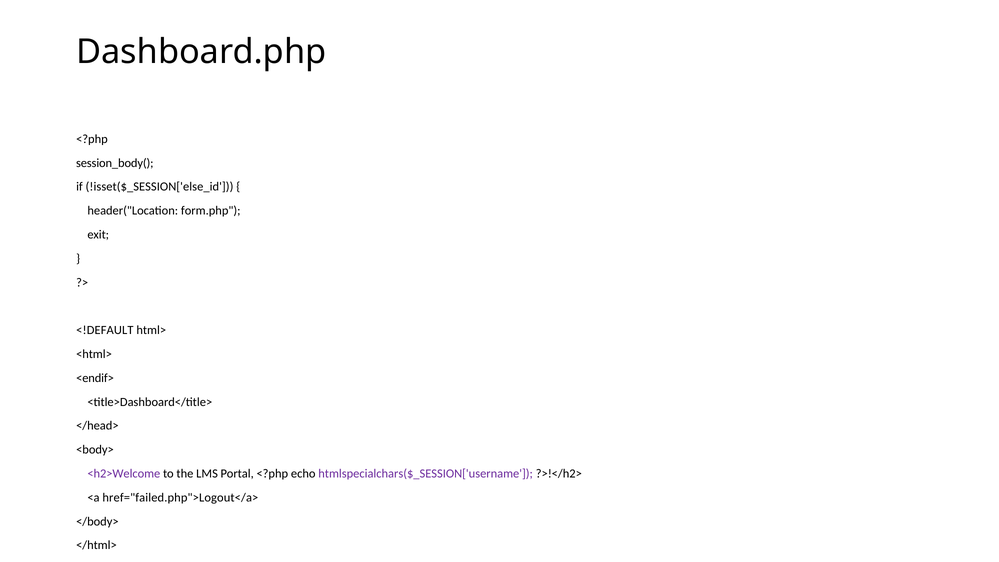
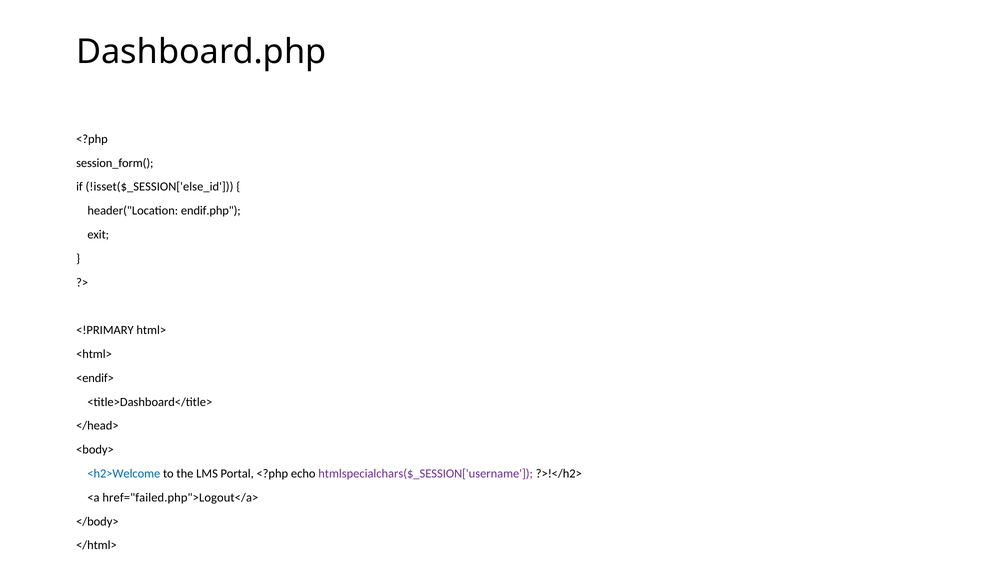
session_body(: session_body( -> session_form(
form.php: form.php -> endif.php
<!DEFAULT: <!DEFAULT -> <!PRIMARY
<h2>Welcome colour: purple -> blue
